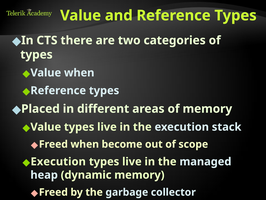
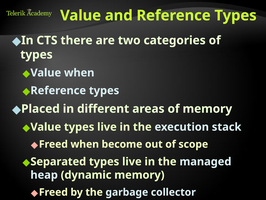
Execution at (58, 161): Execution -> Separated
